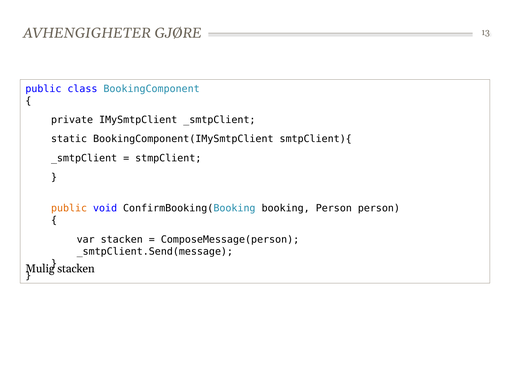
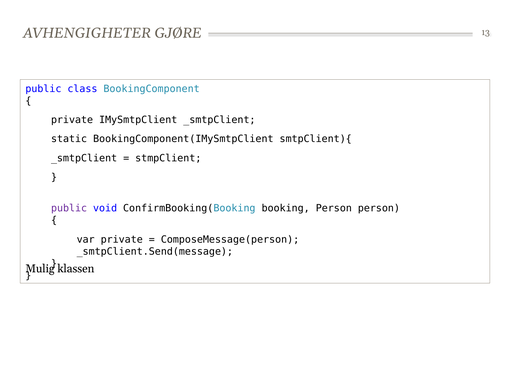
public at (69, 208) colour: orange -> purple
var stacken: stacken -> private
stacken at (76, 269): stacken -> klassen
